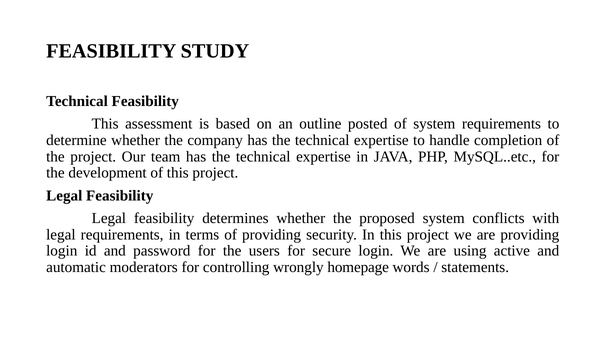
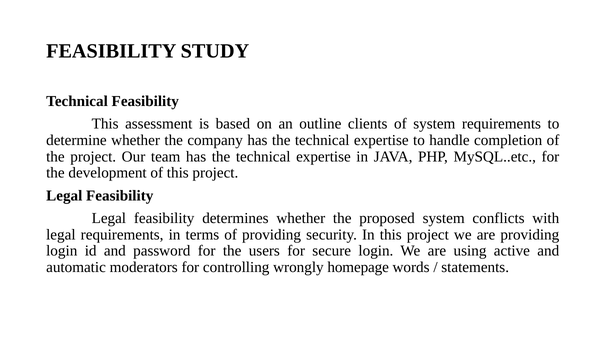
posted: posted -> clients
